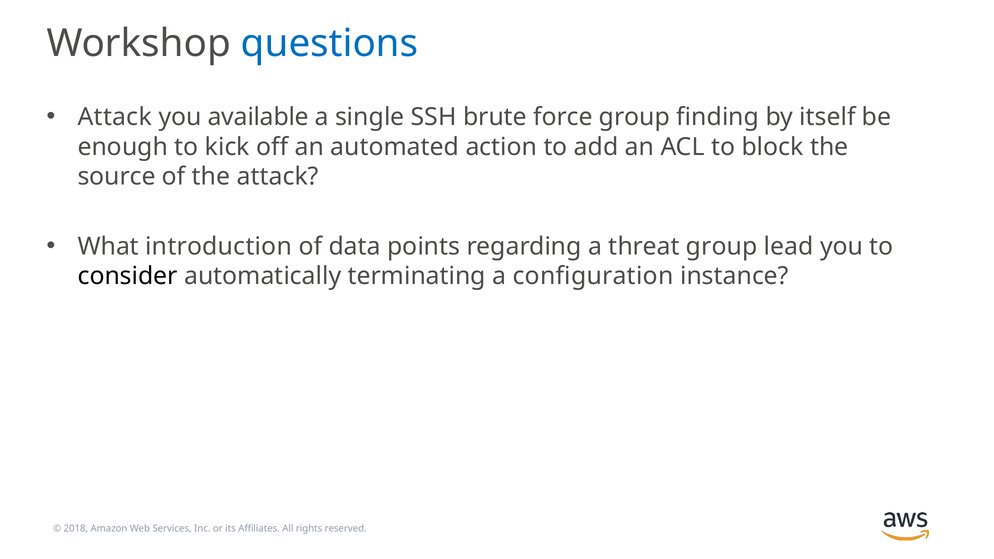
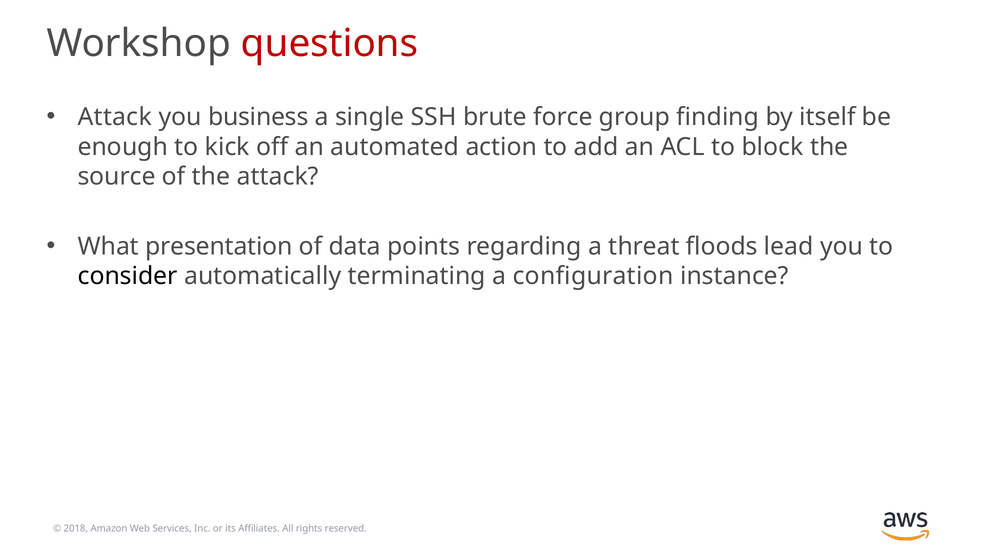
questions colour: blue -> red
available: available -> business
introduction: introduction -> presentation
threat group: group -> floods
